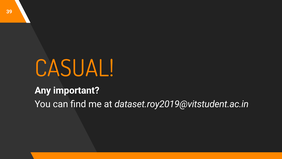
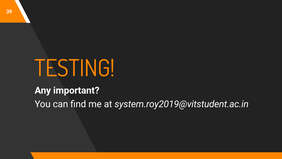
CASUAL: CASUAL -> TESTING
dataset.roy2019@vitstudent.ac.in: dataset.roy2019@vitstudent.ac.in -> system.roy2019@vitstudent.ac.in
